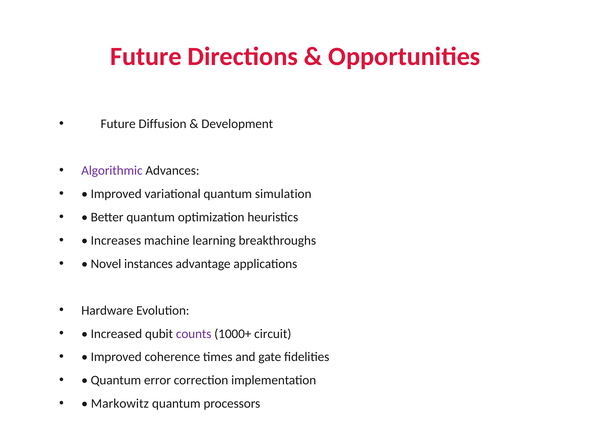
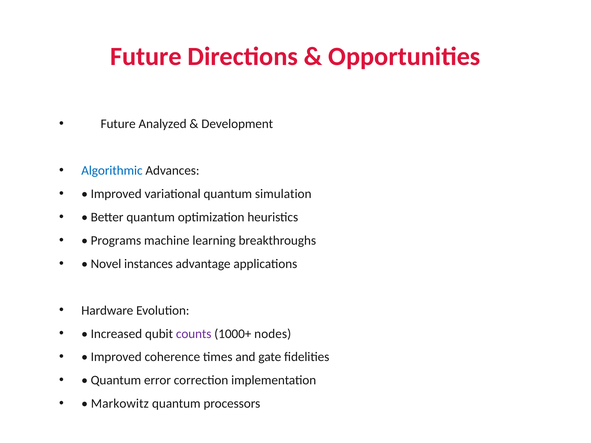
Diffusion: Diffusion -> Analyzed
Algorithmic colour: purple -> blue
Increases: Increases -> Programs
circuit: circuit -> nodes
